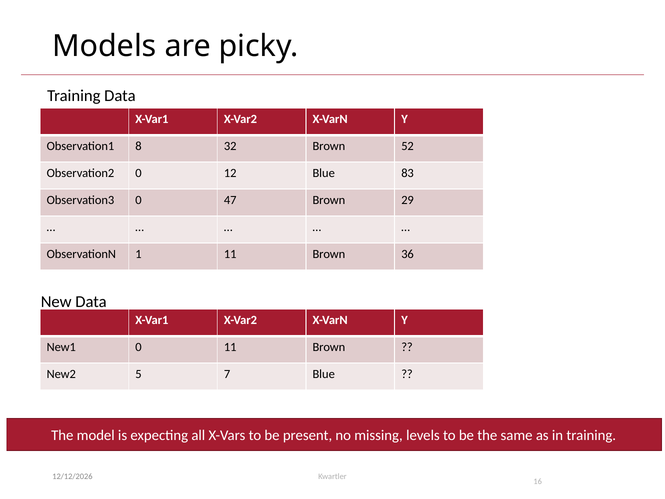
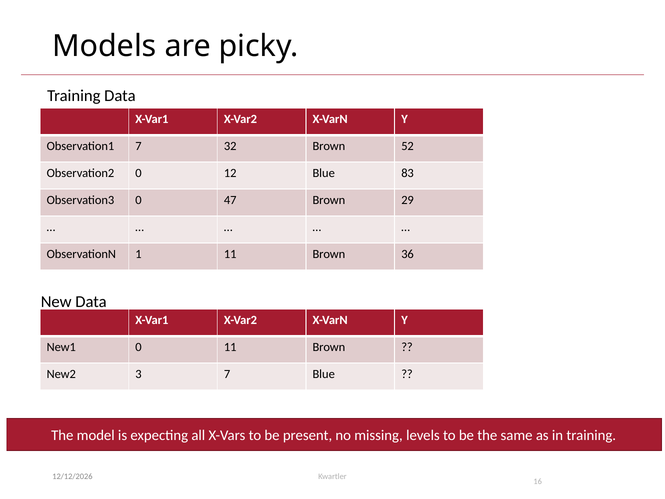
Observation1 8: 8 -> 7
5: 5 -> 3
